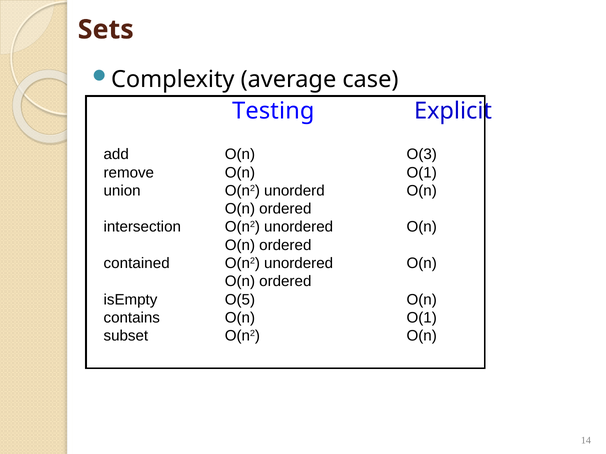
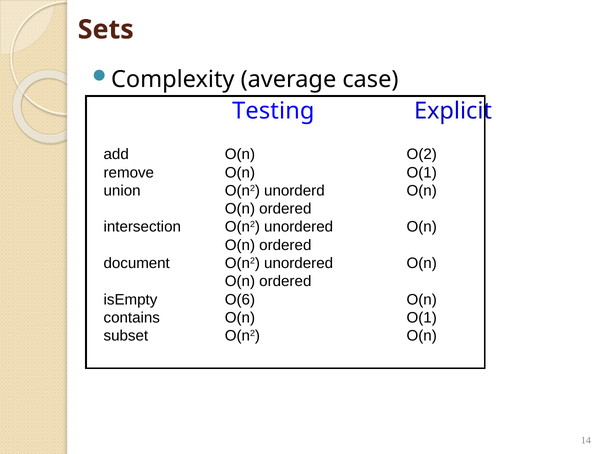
O(3: O(3 -> O(2
contained: contained -> document
O(5: O(5 -> O(6
